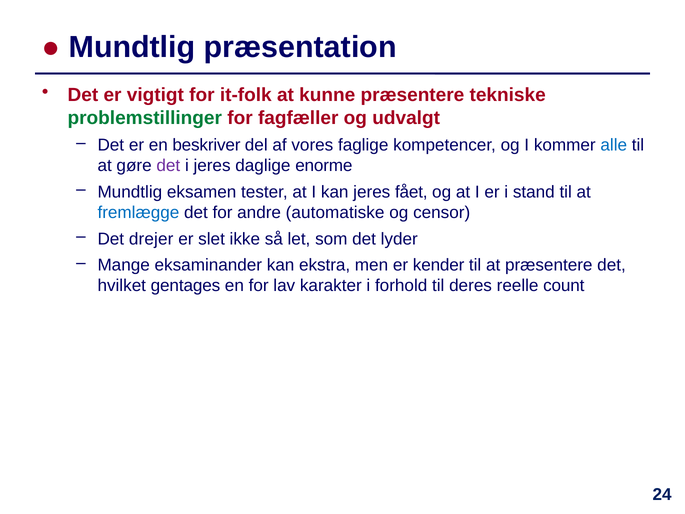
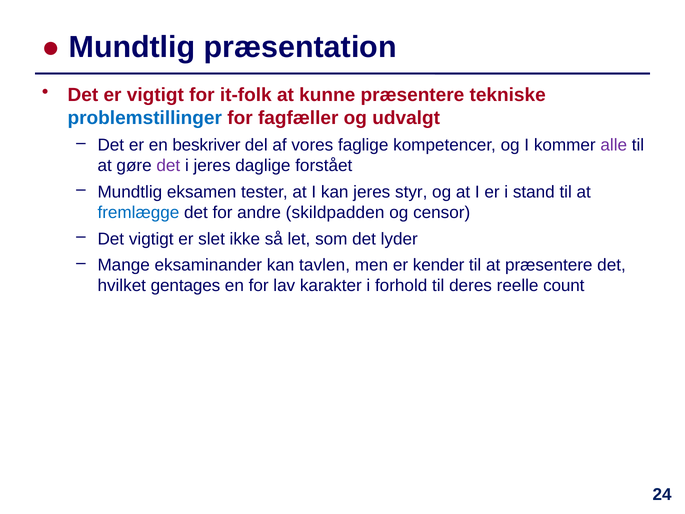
problemstillinger colour: green -> blue
alle colour: blue -> purple
enorme: enorme -> forstået
fået: fået -> styr
automatiske: automatiske -> skildpadden
Det drejer: drejer -> vigtigt
ekstra: ekstra -> tavlen
